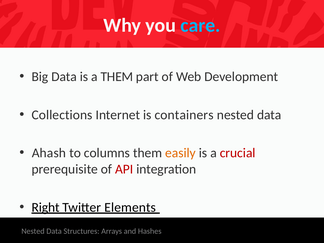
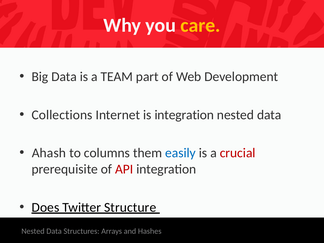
care colour: light blue -> yellow
a THEM: THEM -> TEAM
is containers: containers -> integration
easily colour: orange -> blue
Right: Right -> Does
Elements: Elements -> Structure
